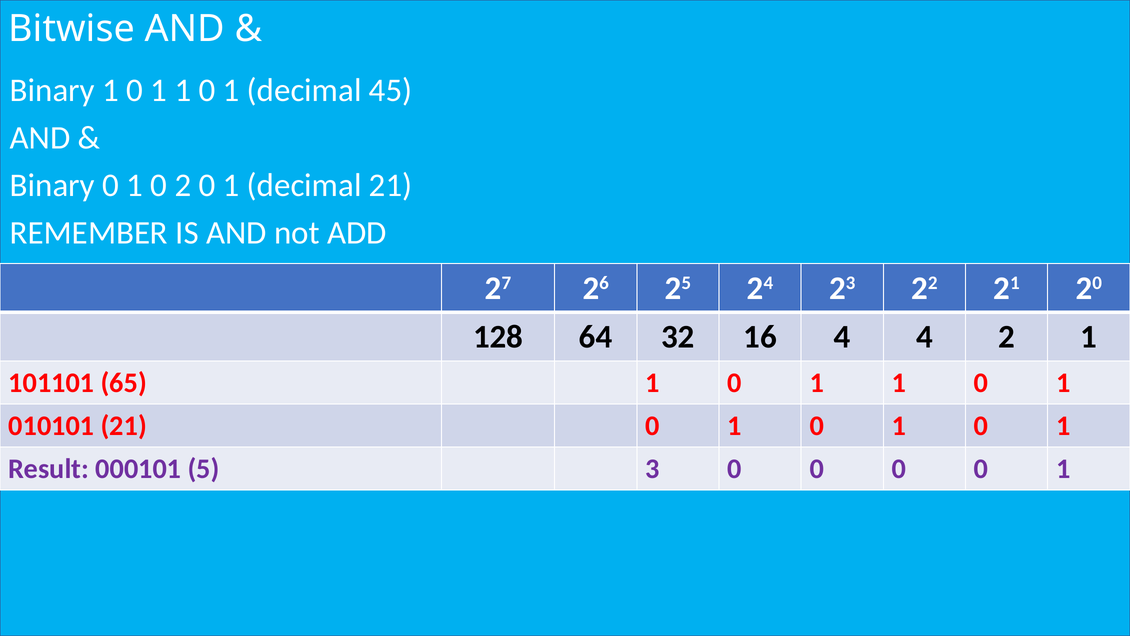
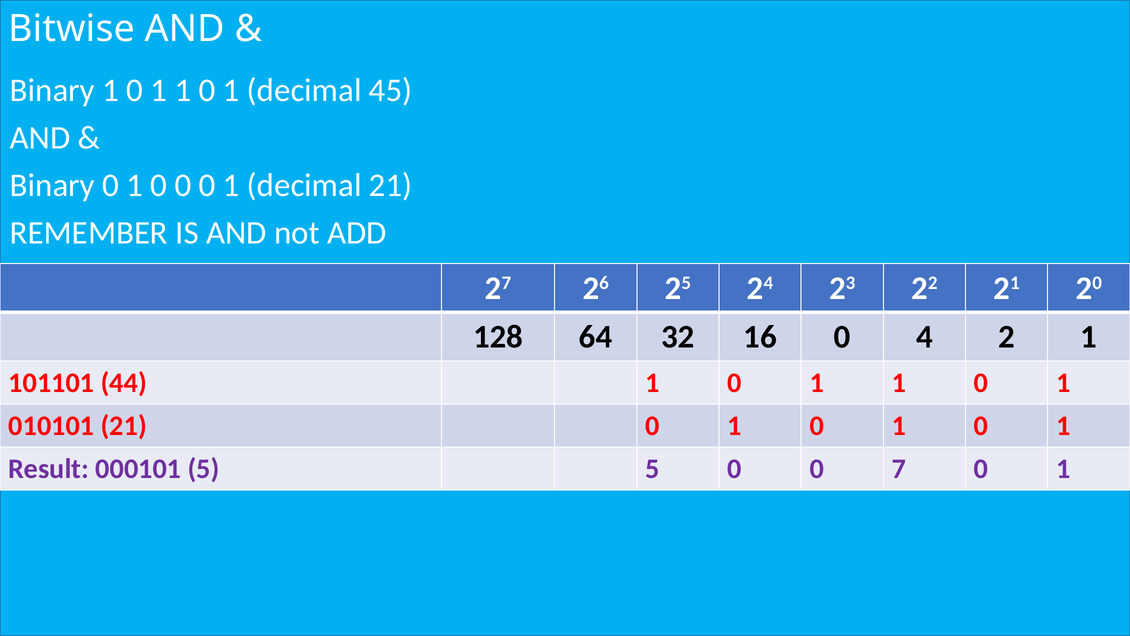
1 0 2: 2 -> 0
16 4: 4 -> 0
65: 65 -> 44
5 3: 3 -> 5
0 at (899, 469): 0 -> 7
